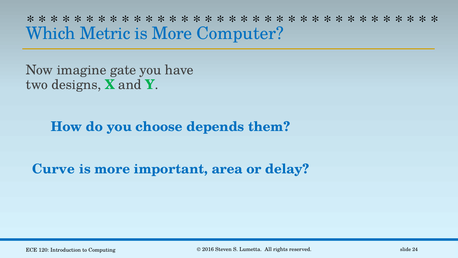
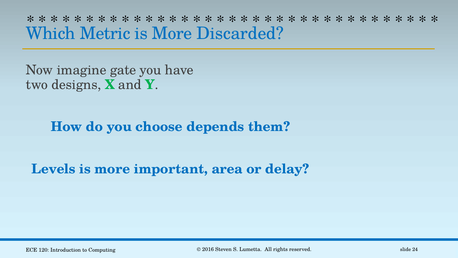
Computer: Computer -> Discarded
Curve: Curve -> Levels
